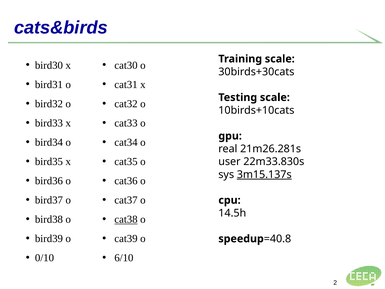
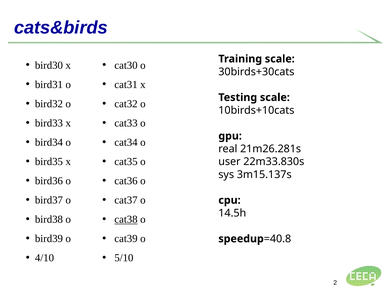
3m15.137s underline: present -> none
0/10: 0/10 -> 4/10
6/10: 6/10 -> 5/10
